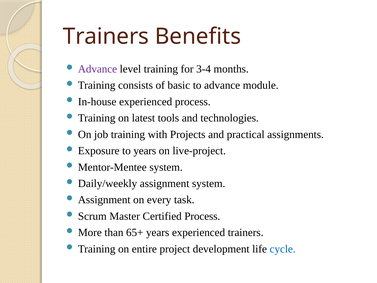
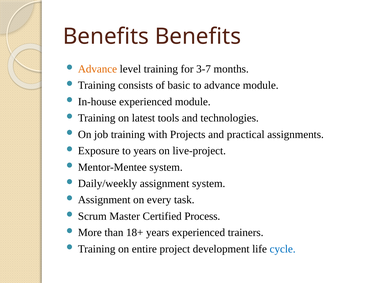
Trainers at (106, 36): Trainers -> Benefits
Advance at (97, 69) colour: purple -> orange
3-4: 3-4 -> 3-7
experienced process: process -> module
65+: 65+ -> 18+
